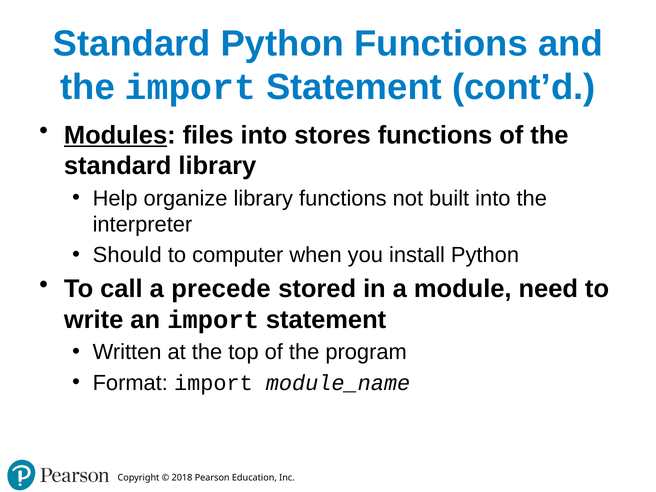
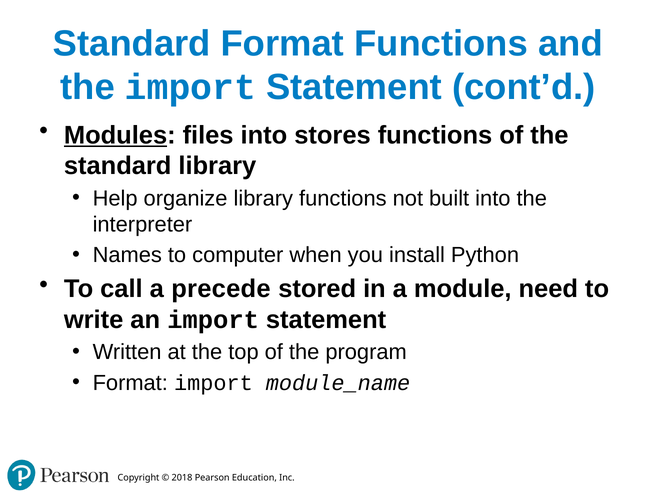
Standard Python: Python -> Format
Should: Should -> Names
